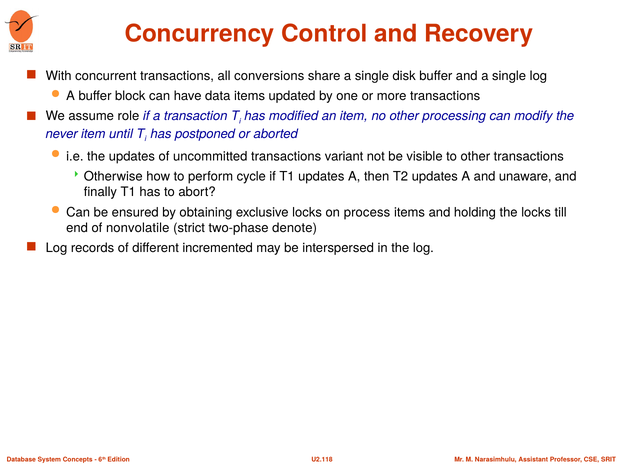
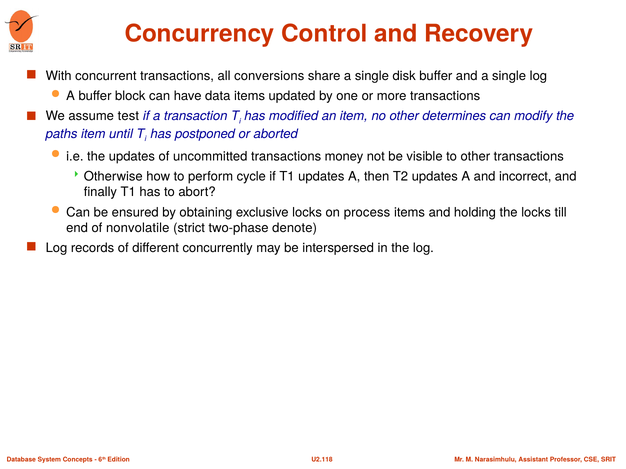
role: role -> test
processing: processing -> determines
never: never -> paths
variant: variant -> money
unaware: unaware -> incorrect
incremented: incremented -> concurrently
